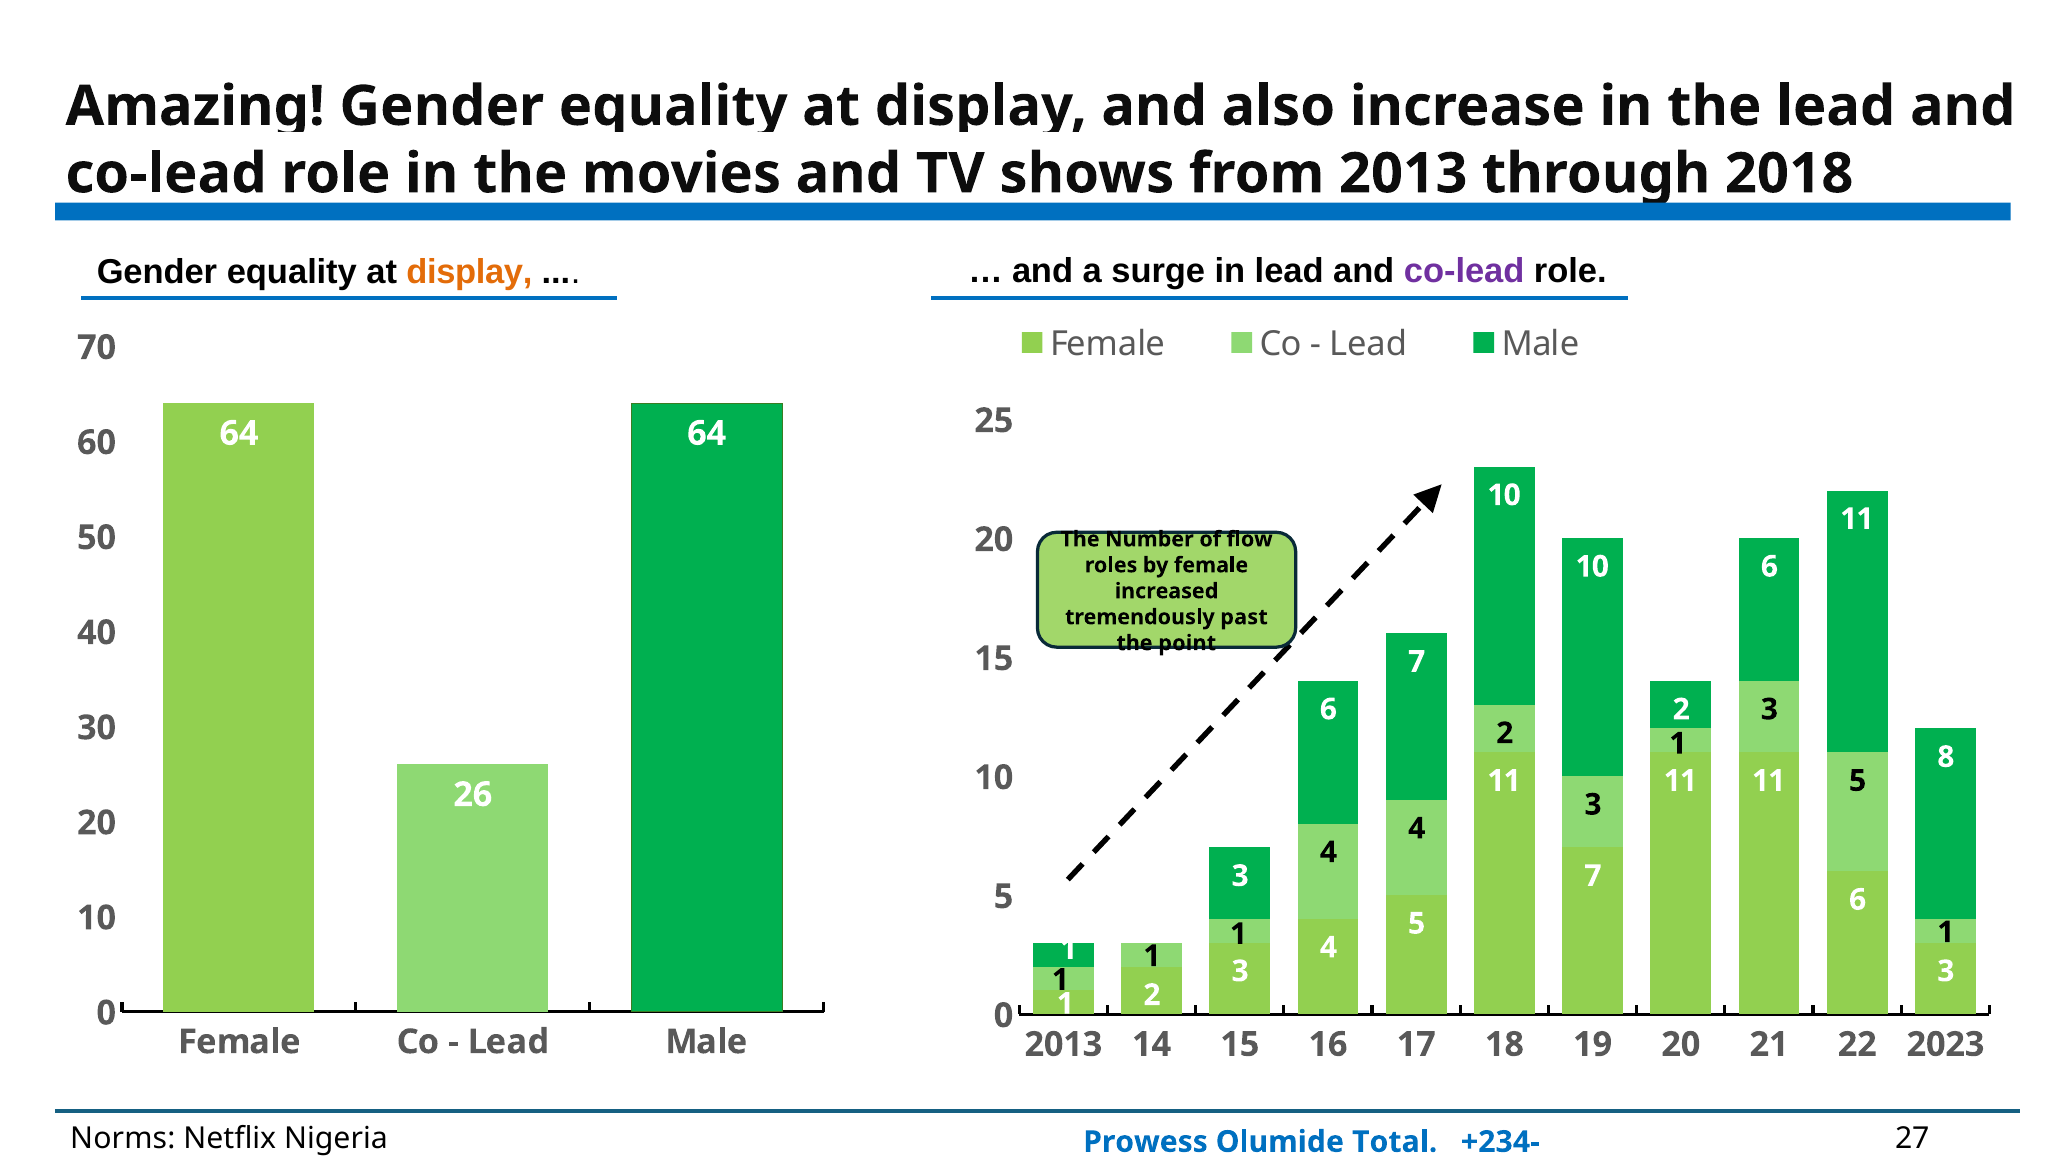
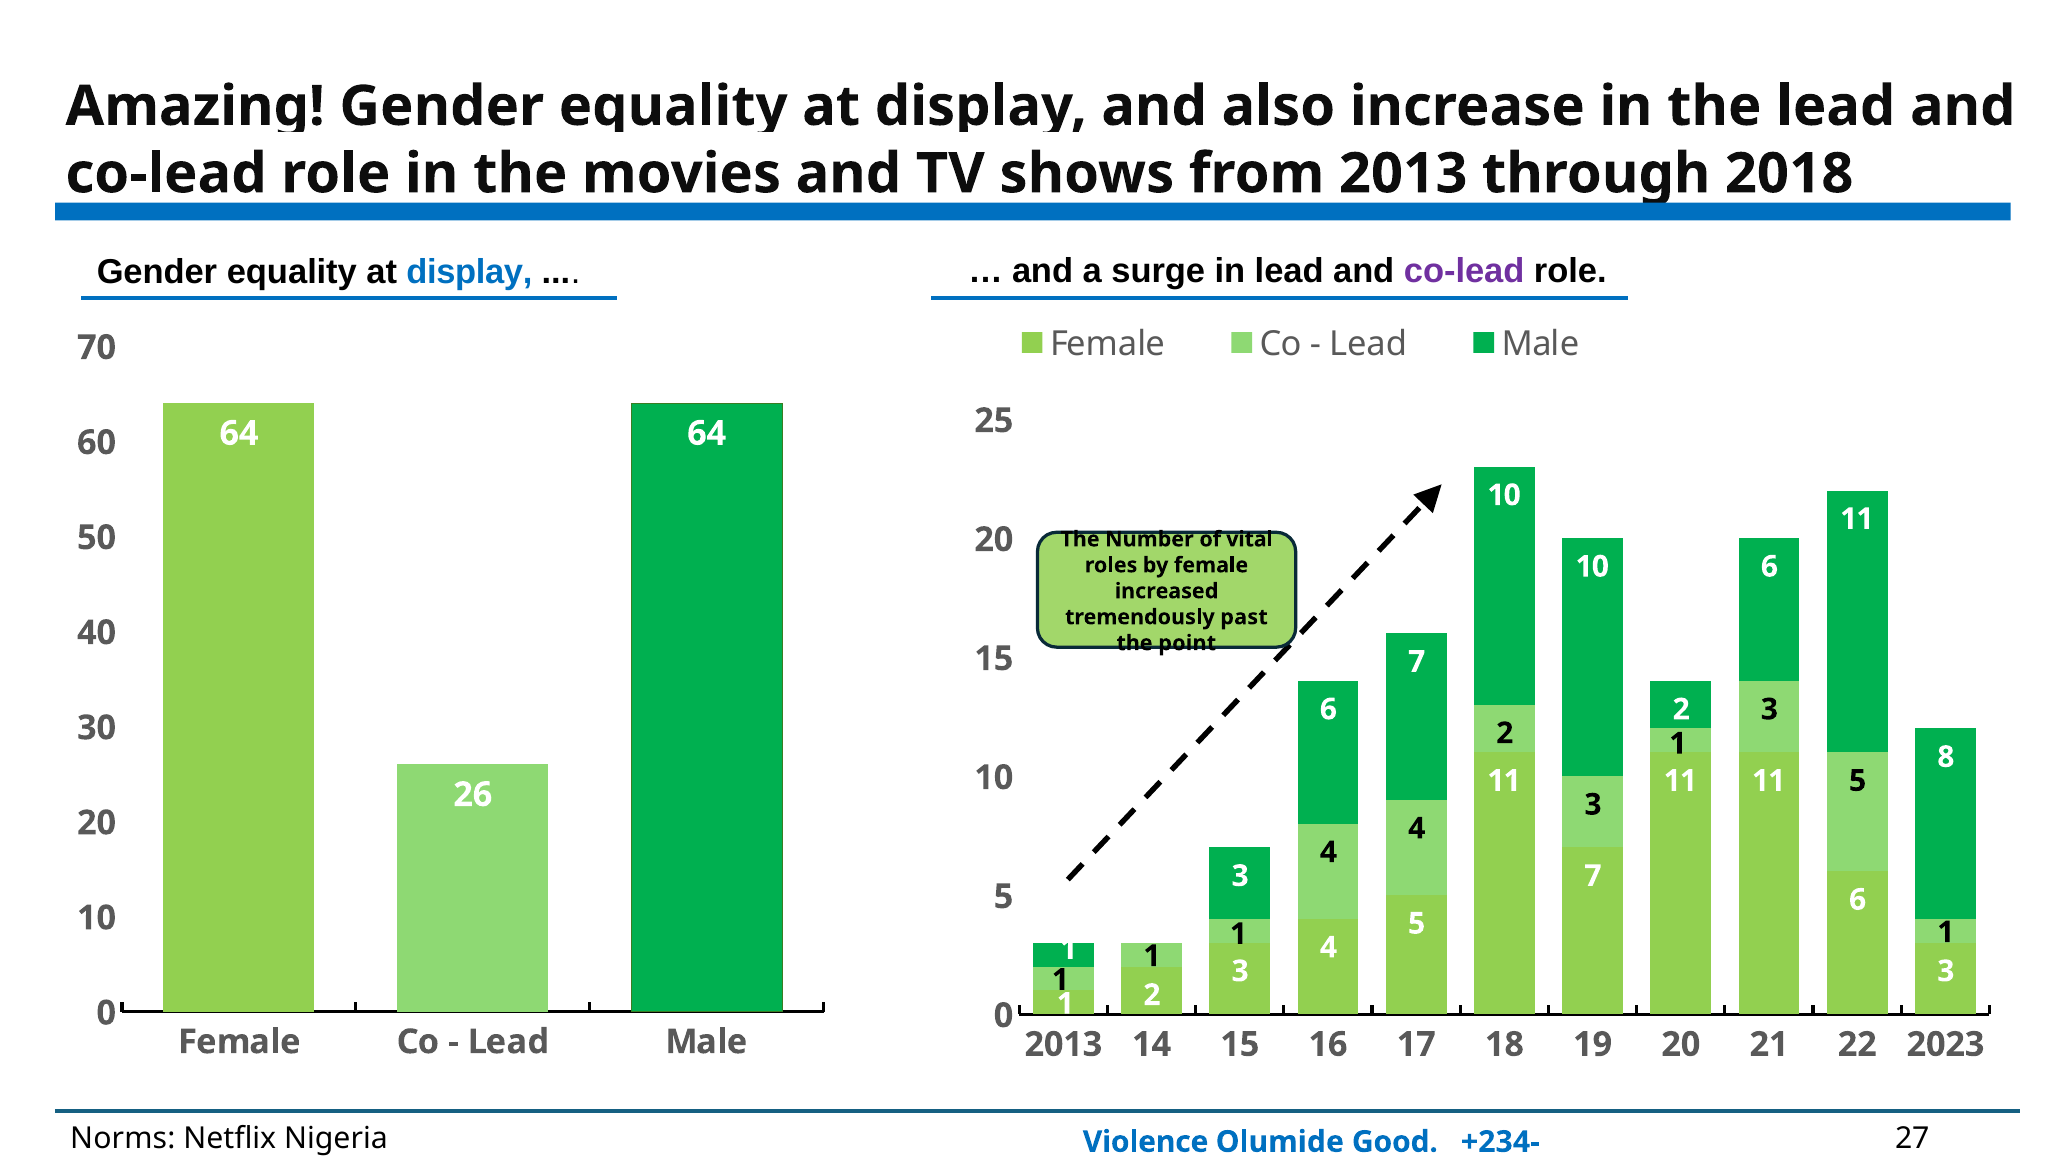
display at (469, 272) colour: orange -> blue
flow: flow -> vital
Prowess: Prowess -> Violence
Total: Total -> Good
